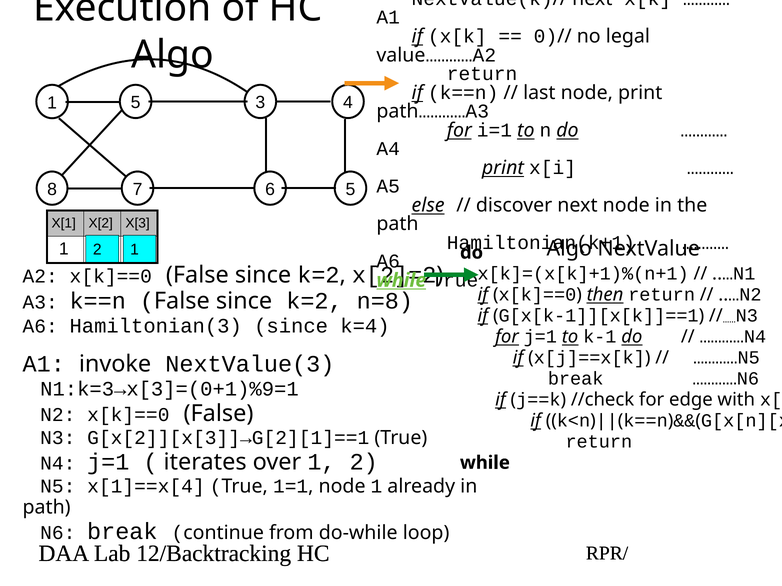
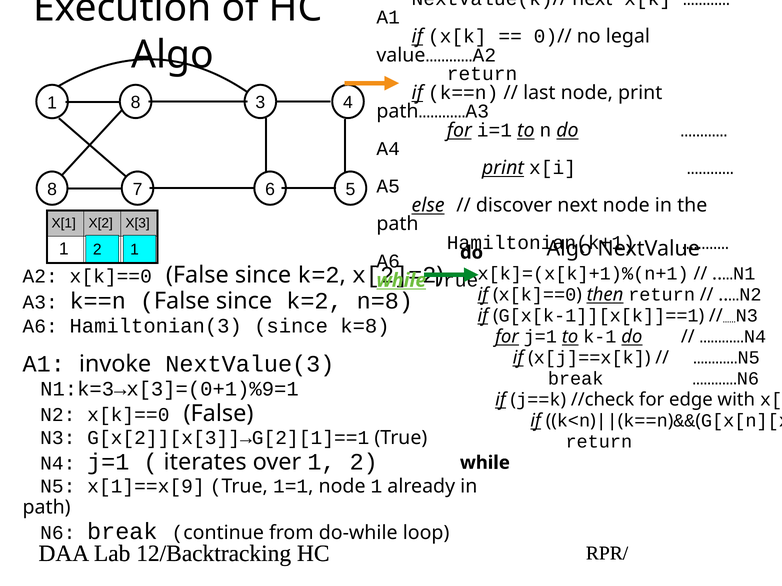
1 5: 5 -> 8
k=4: k=4 -> k=8
x[1]==x[4: x[1]==x[4 -> x[1]==x[9
